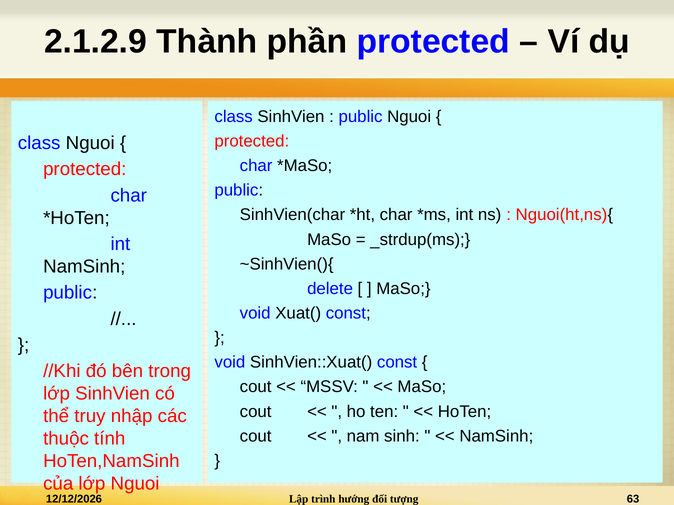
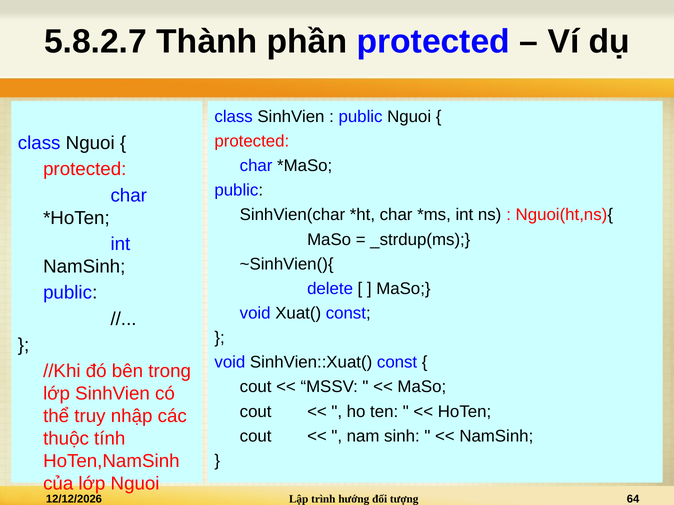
2.1.2.9: 2.1.2.9 -> 5.8.2.7
63: 63 -> 64
